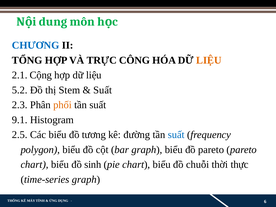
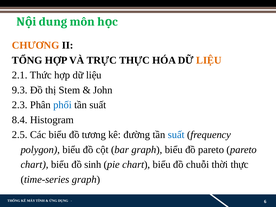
CHƯƠNG colour: blue -> orange
TRỰC CÔNG: CÔNG -> THỰC
Cộng: Cộng -> Thức
5.2: 5.2 -> 9.3
Suất at (103, 90): Suất -> John
phối colour: orange -> blue
9.1: 9.1 -> 8.4
